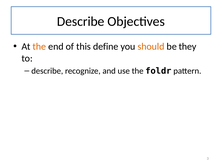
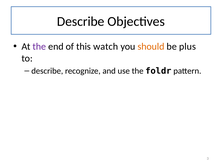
the at (39, 47) colour: orange -> purple
define: define -> watch
they: they -> plus
